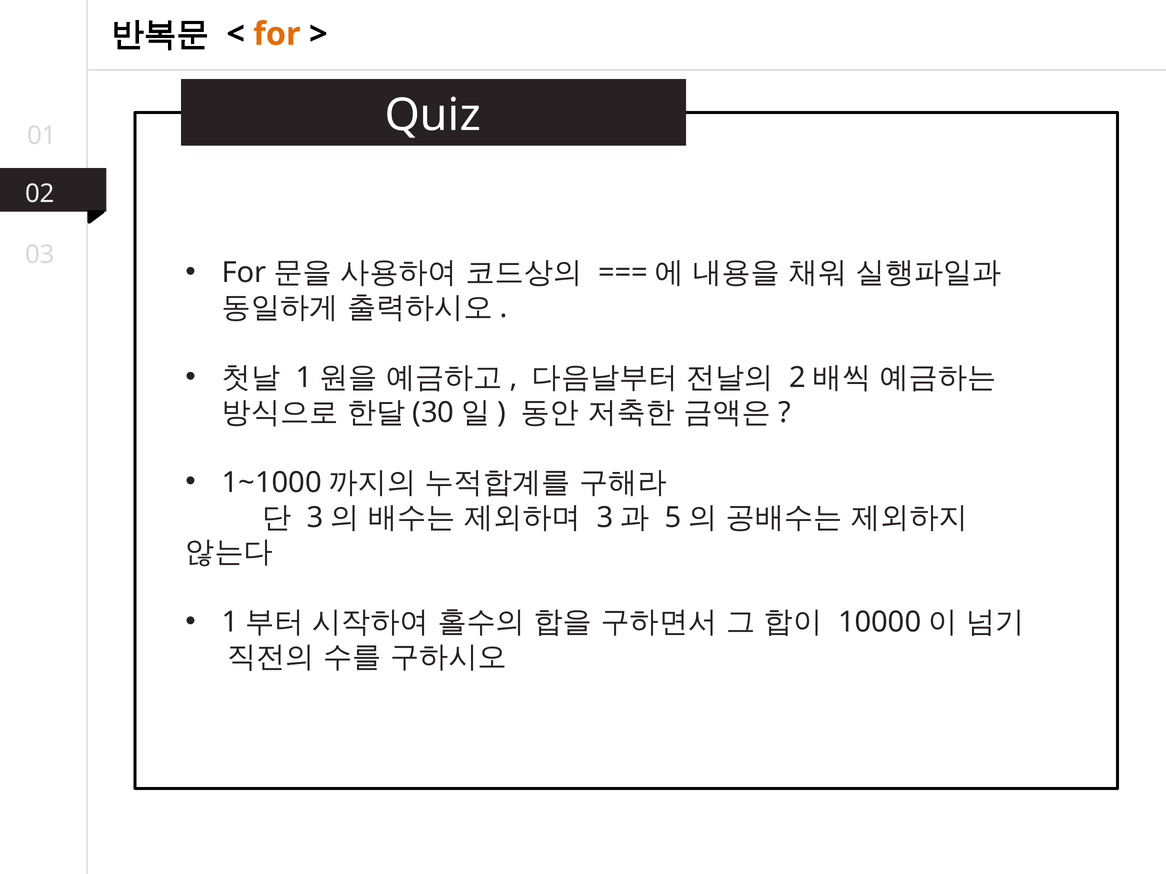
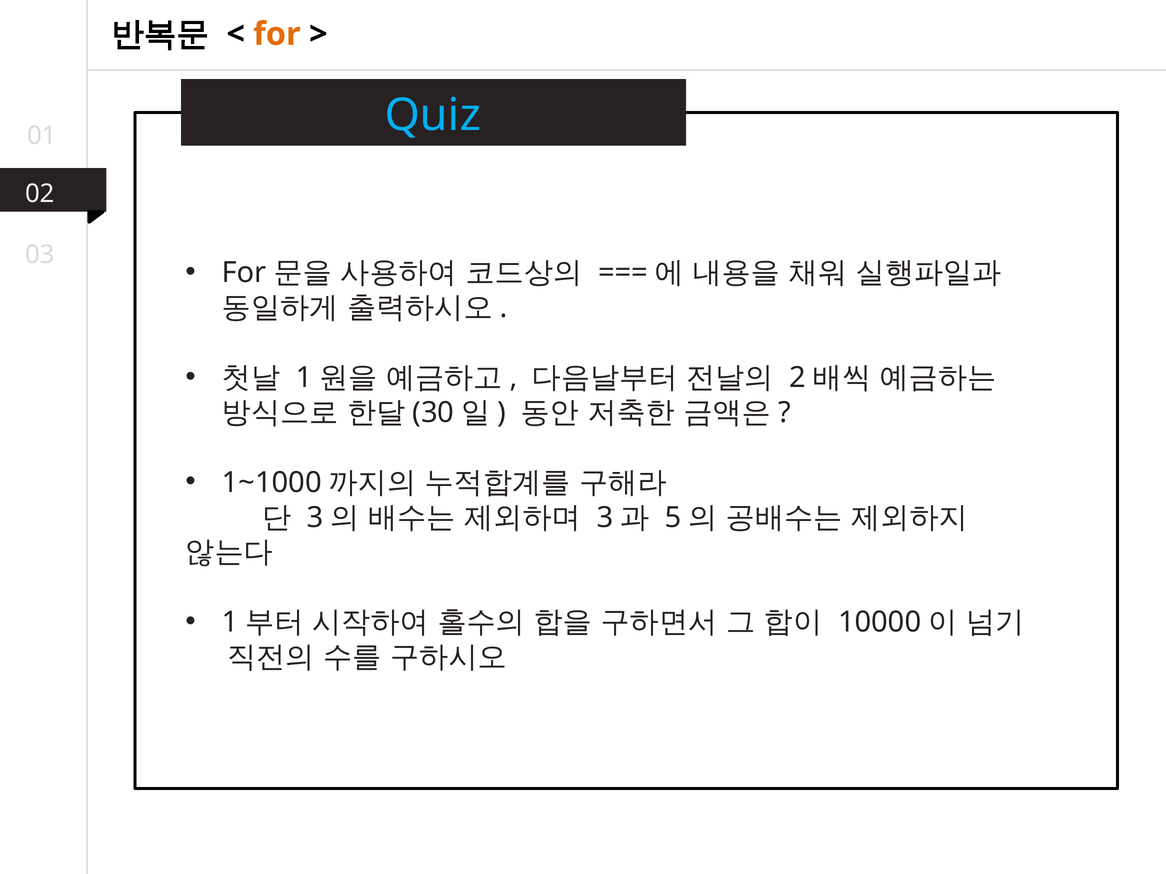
Quiz colour: white -> light blue
